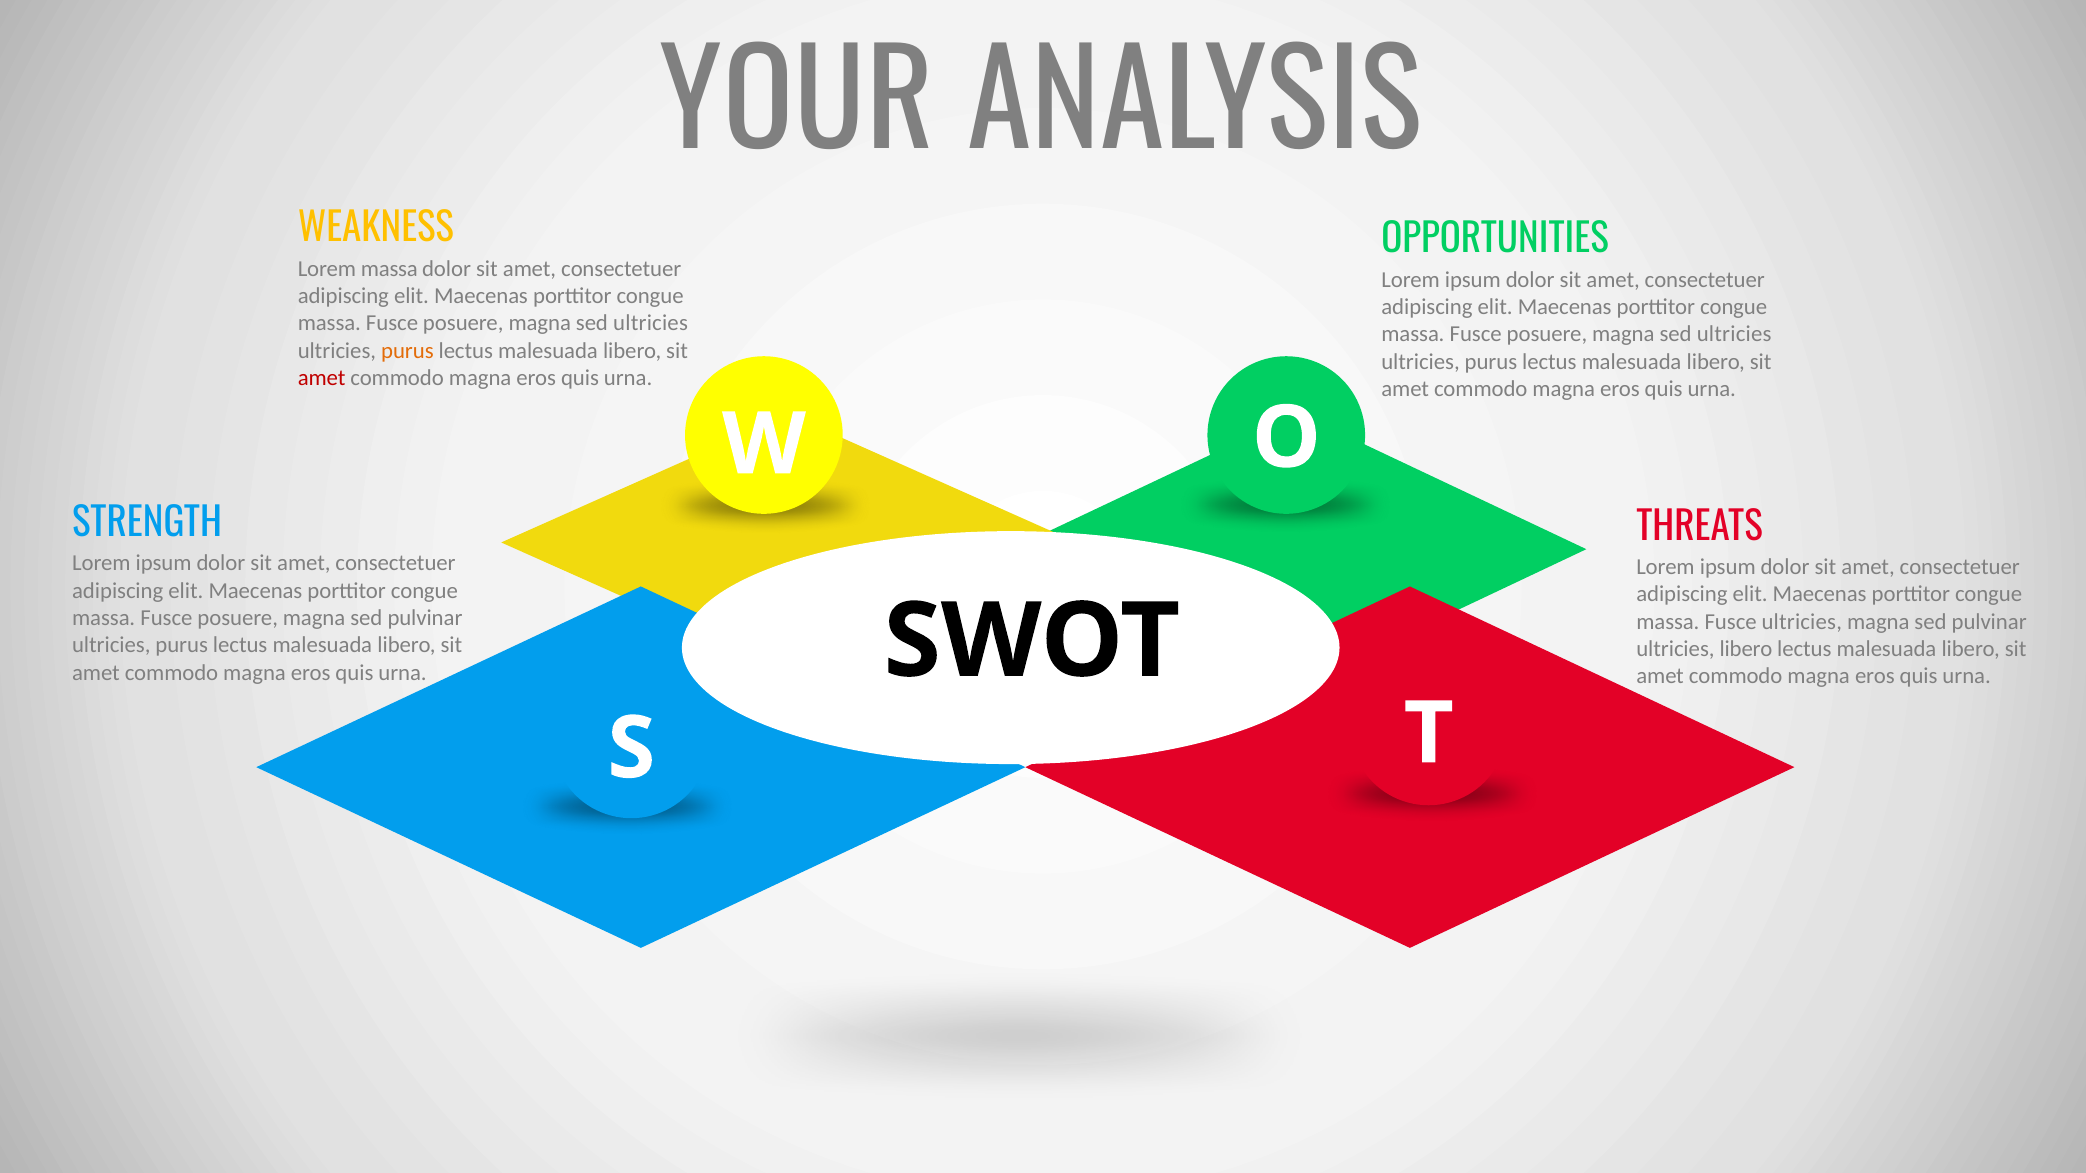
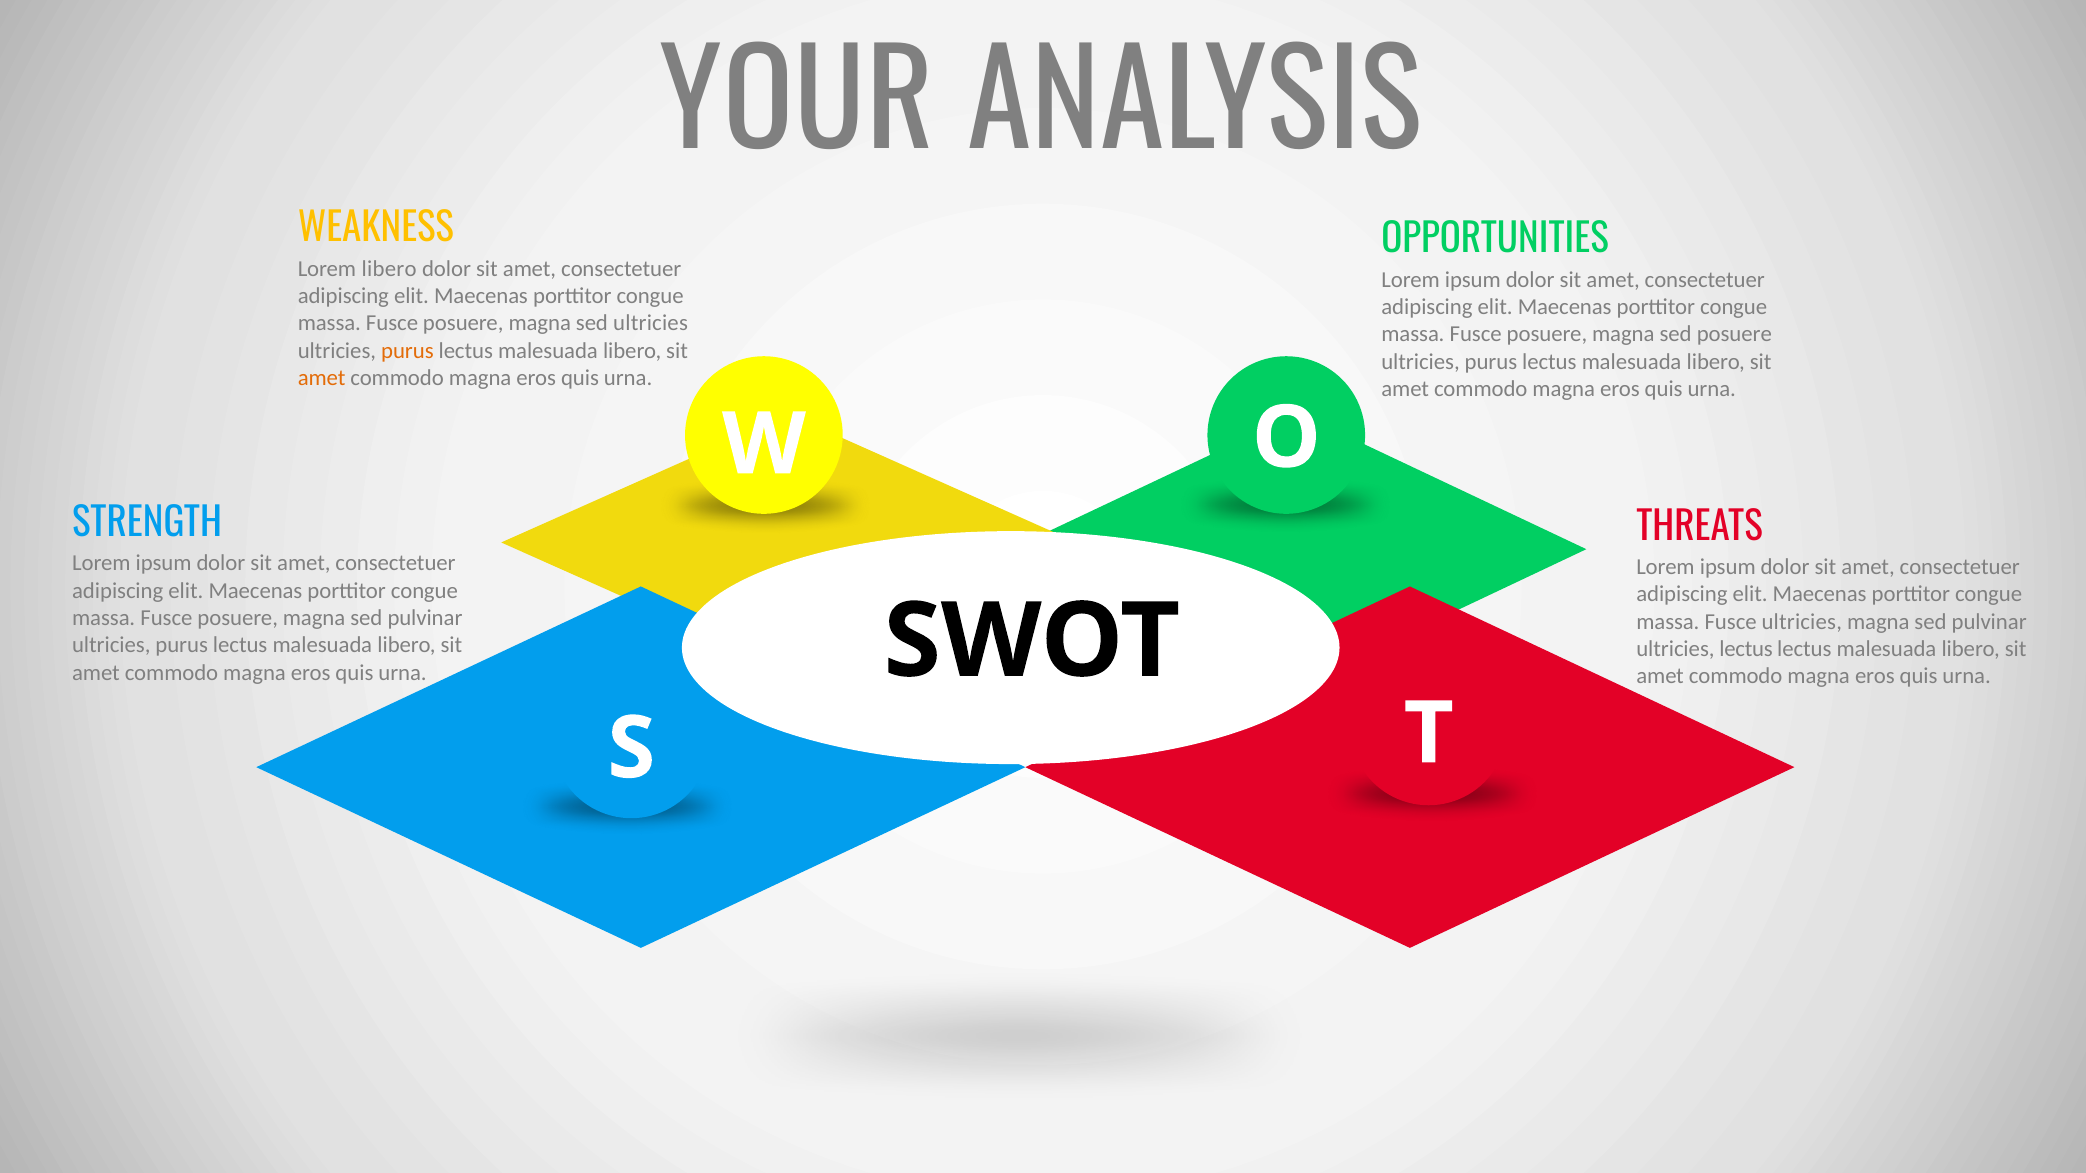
Lorem massa: massa -> libero
ultricies at (1734, 334): ultricies -> posuere
amet at (322, 378) colour: red -> orange
ultricies libero: libero -> lectus
